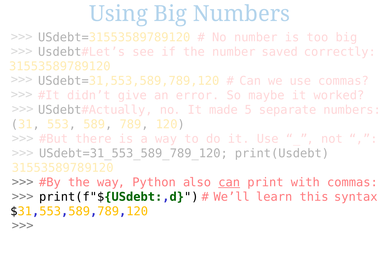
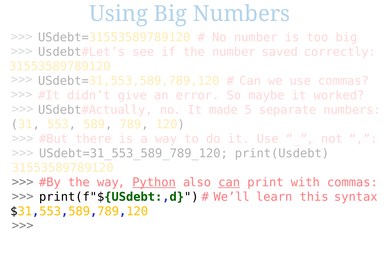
Python underline: none -> present
